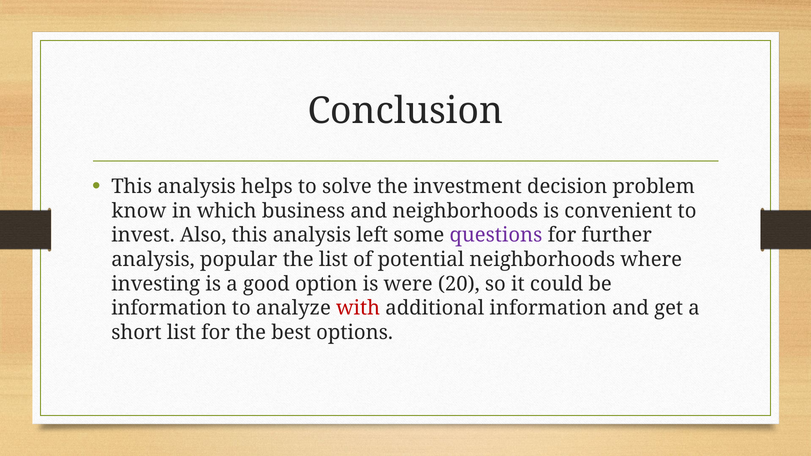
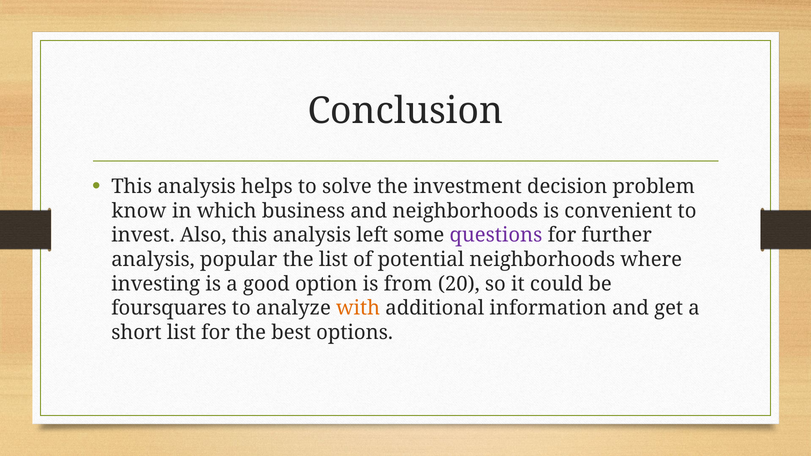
were: were -> from
information at (169, 308): information -> foursquares
with colour: red -> orange
